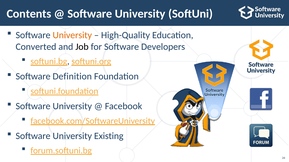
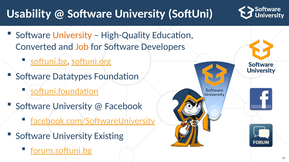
Contents: Contents -> Usability
Job colour: black -> orange
Definition: Definition -> Datatypes
